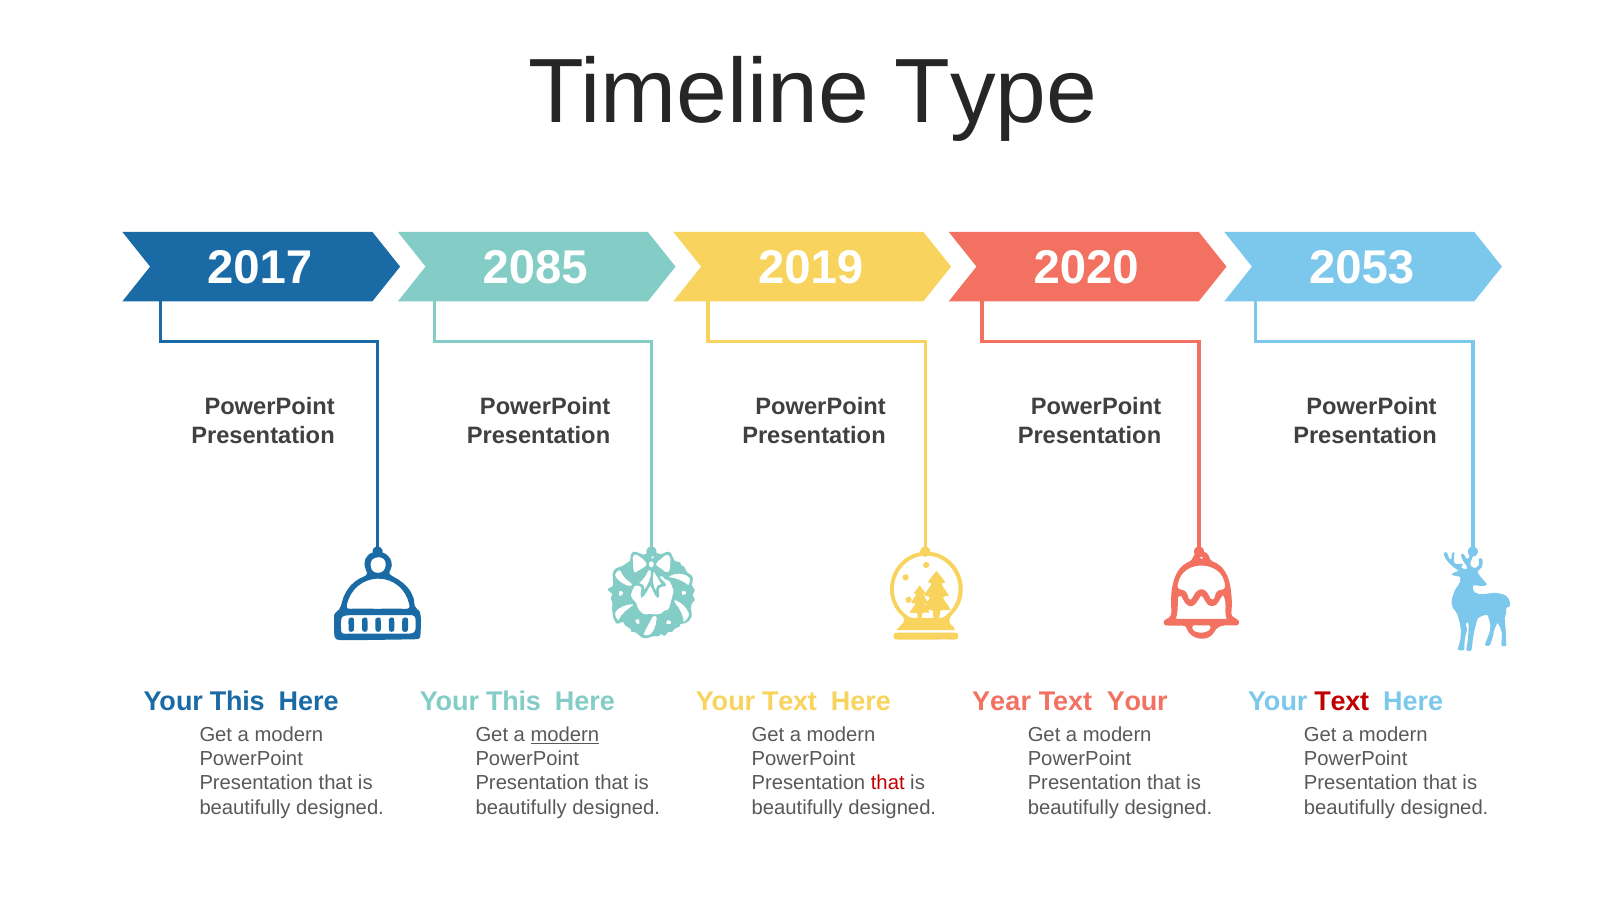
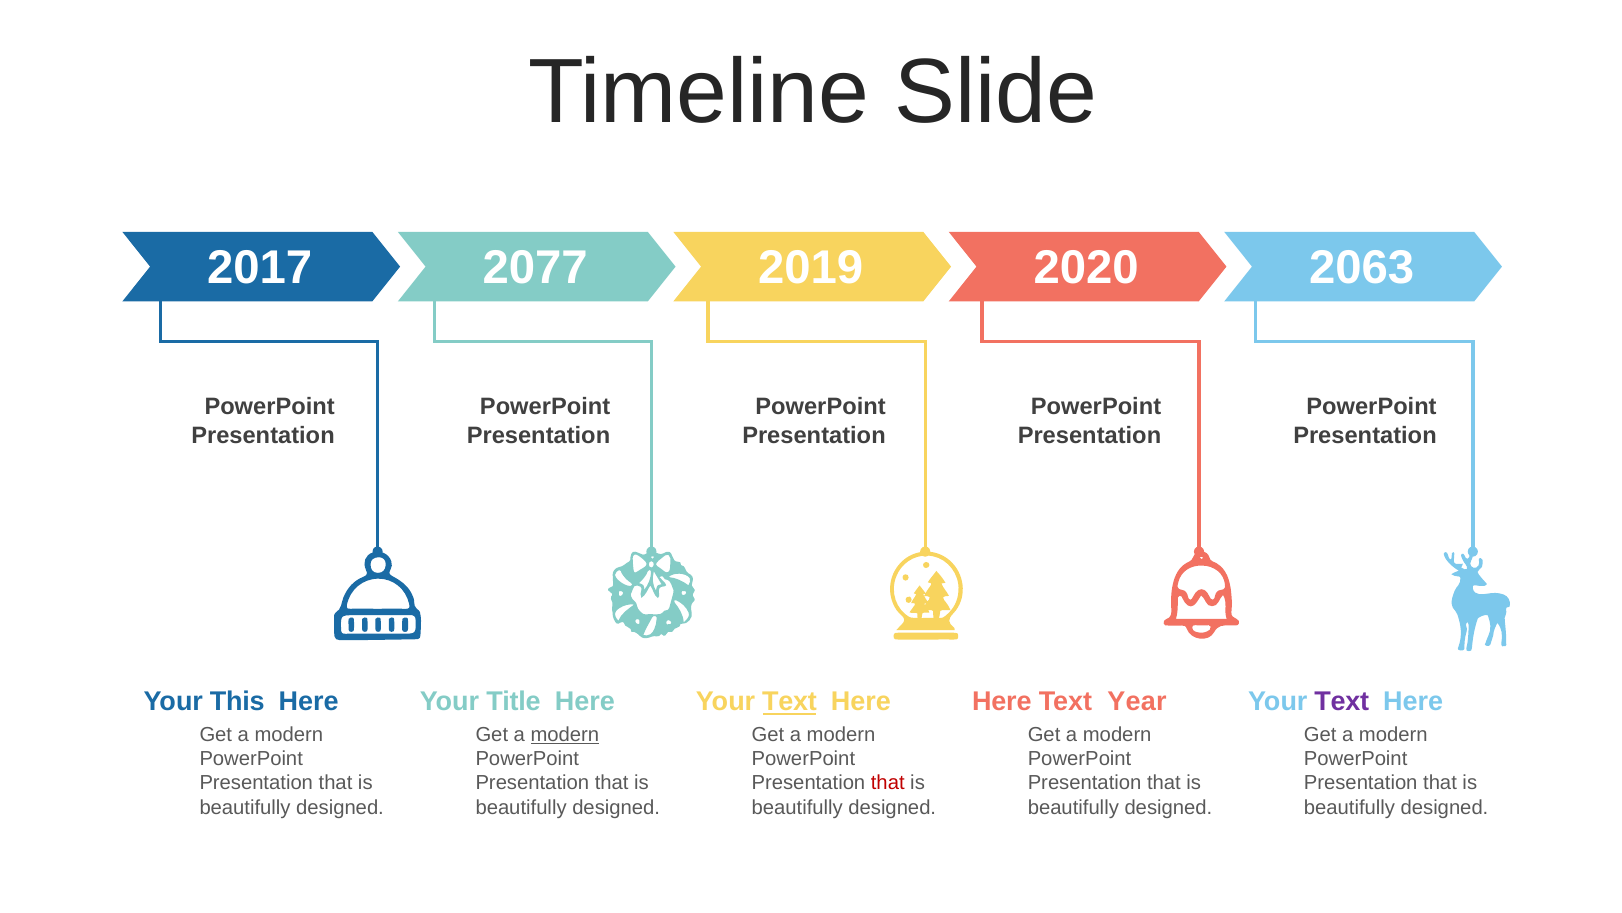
Type: Type -> Slide
2085: 2085 -> 2077
2053: 2053 -> 2063
This at (513, 702): This -> Title
Text at (790, 702) underline: none -> present
Year at (1002, 702): Year -> Here
Text Your: Your -> Year
Text at (1342, 702) colour: red -> purple
